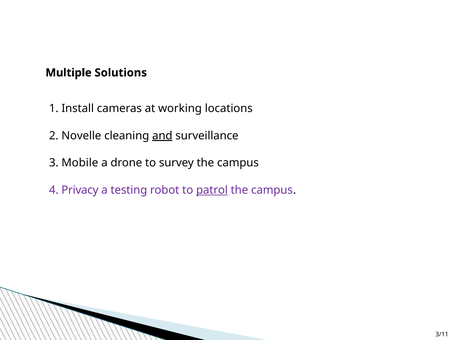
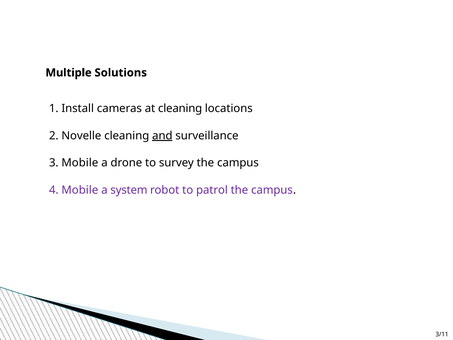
at working: working -> cleaning
4 Privacy: Privacy -> Mobile
testing: testing -> system
patrol underline: present -> none
